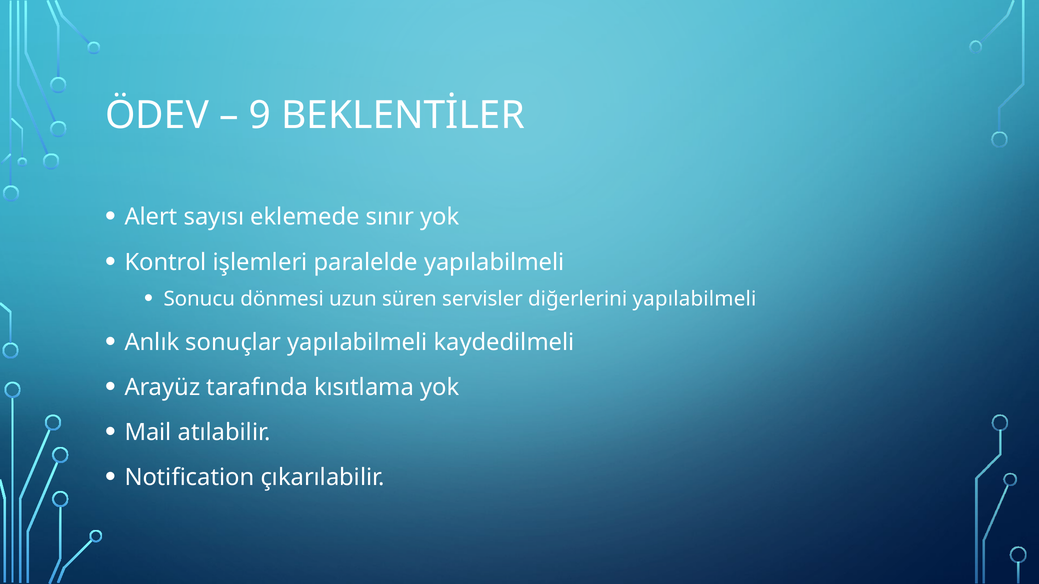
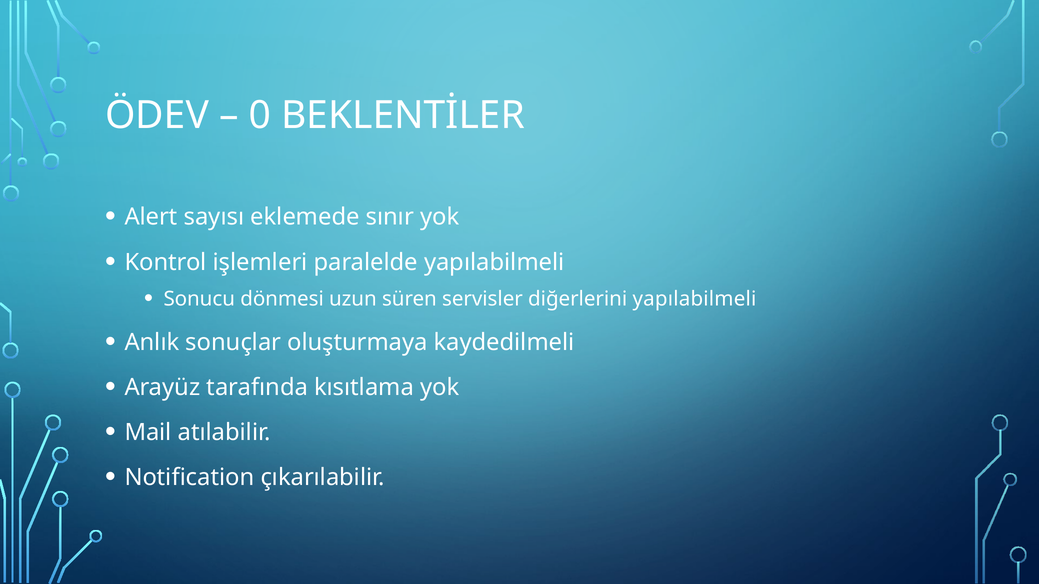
9: 9 -> 0
sonuçlar yapılabilmeli: yapılabilmeli -> oluşturmaya
